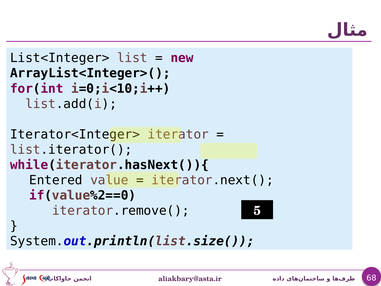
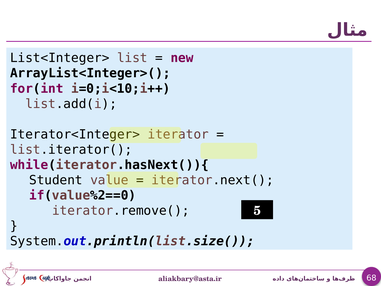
Entered: Entered -> Student
